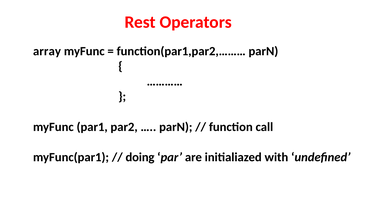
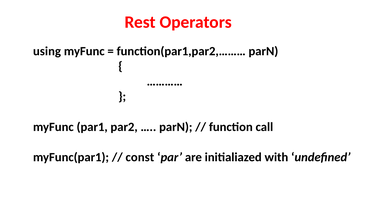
array: array -> using
doing: doing -> const
